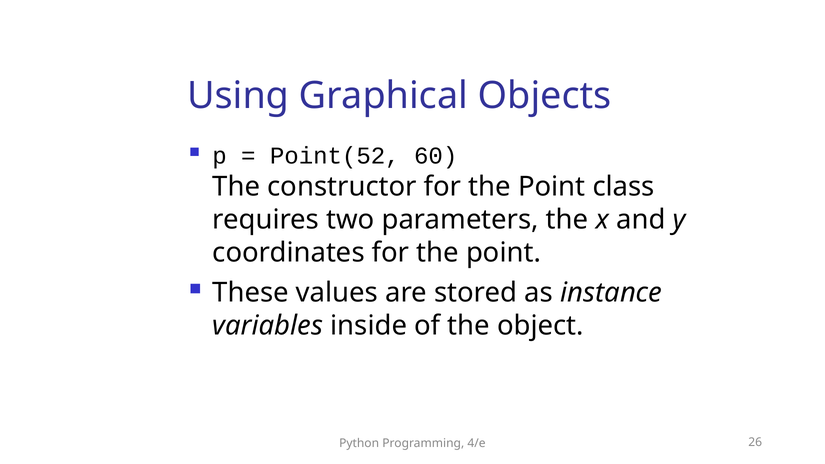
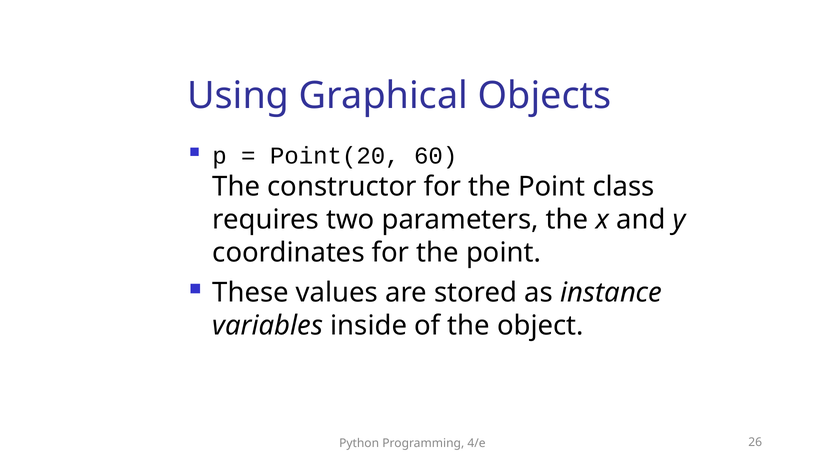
Point(52: Point(52 -> Point(20
